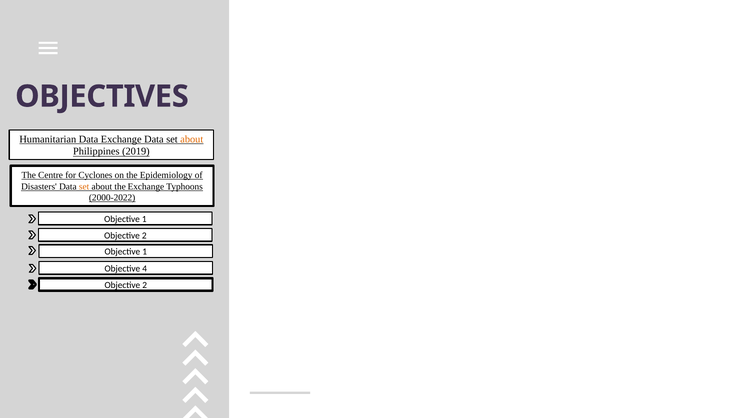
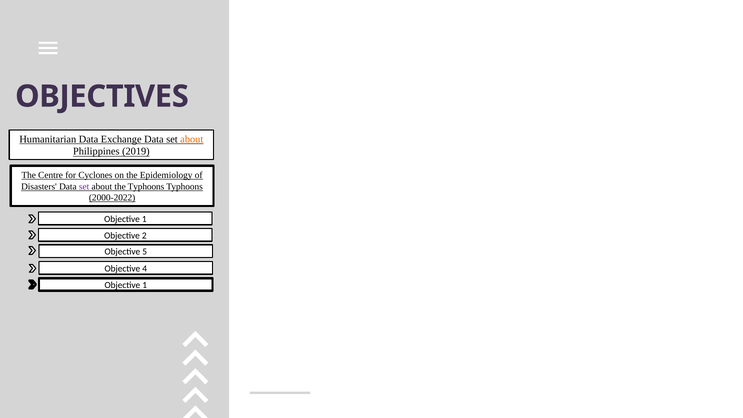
set at (84, 186) colour: orange -> purple
the Exchange: Exchange -> Typhoons
1 at (145, 252): 1 -> 5
2 at (145, 285): 2 -> 1
